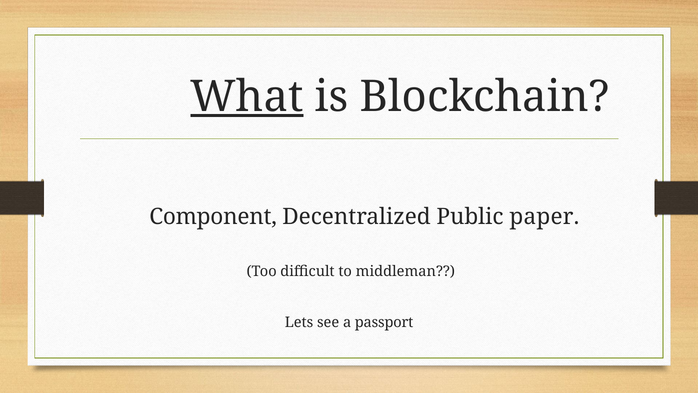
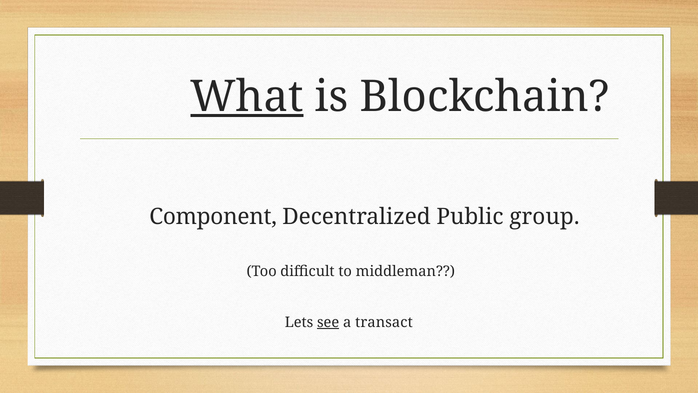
paper: paper -> group
see underline: none -> present
passport: passport -> transact
